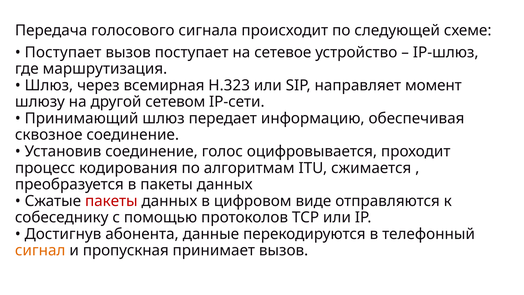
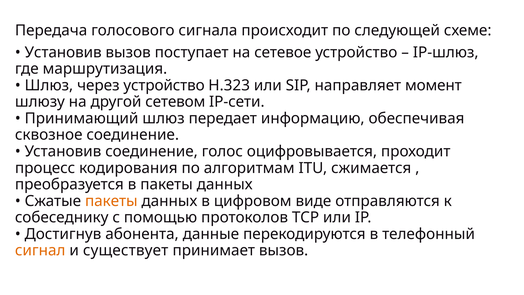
Поступает at (63, 52): Поступает -> Установив
через всемирная: всемирная -> устройство
пакеты at (111, 201) colour: red -> orange
пропускная: пропускная -> существует
